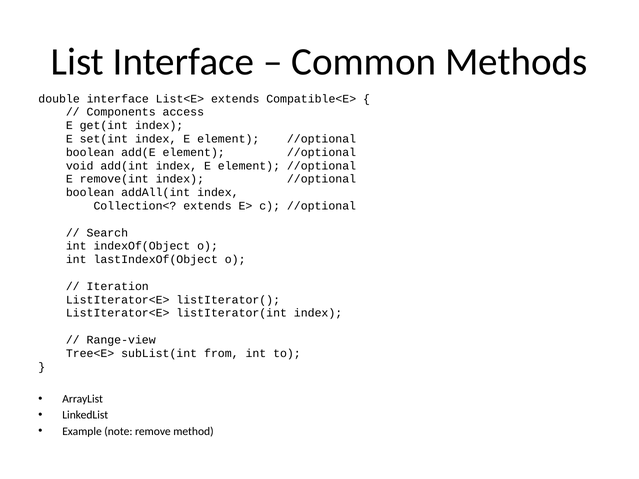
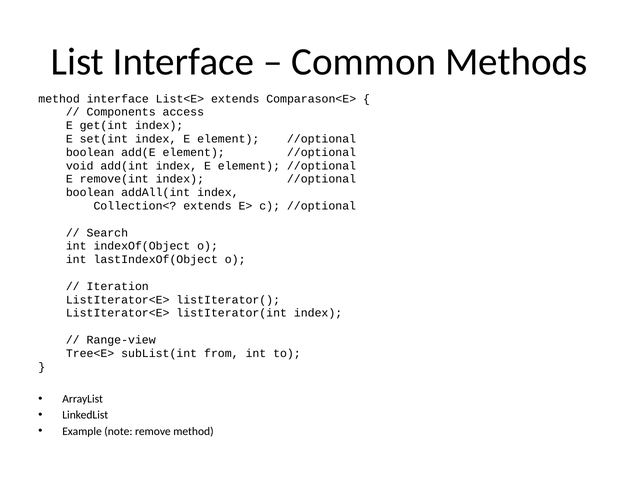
double at (59, 99): double -> method
Compatible<E>: Compatible<E> -> Comparason<E>
